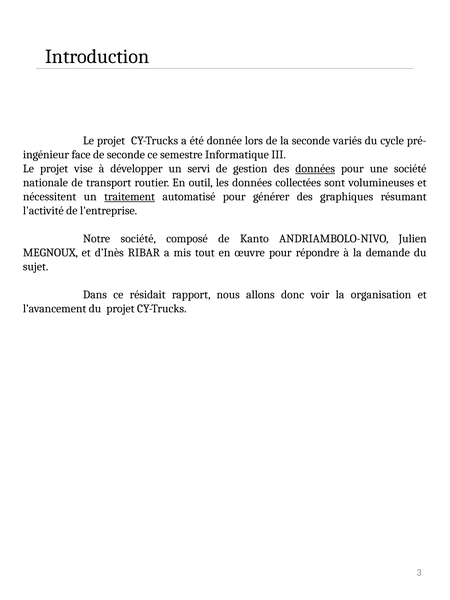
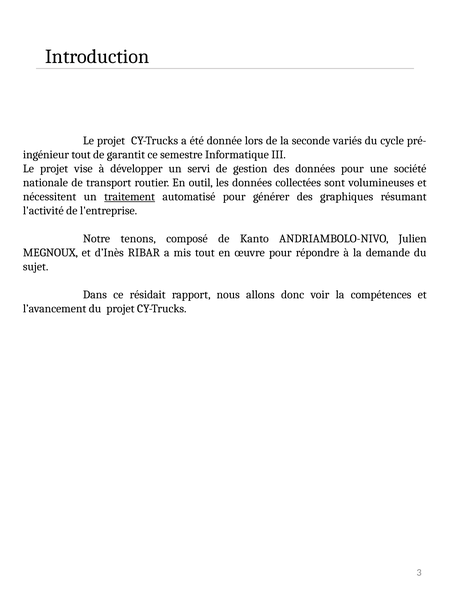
face at (81, 155): face -> tout
de seconde: seconde -> garantit
données at (315, 169) underline: present -> none
Notre société: société -> tenons
organisation: organisation -> compétences
